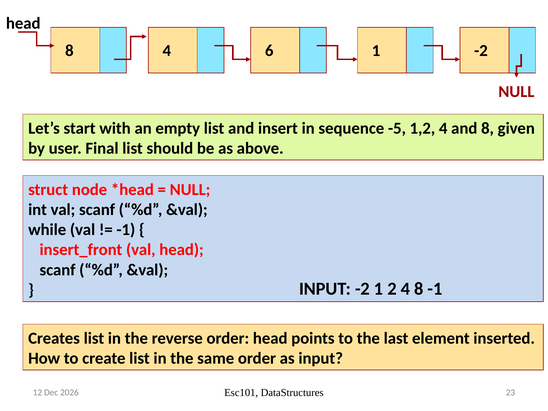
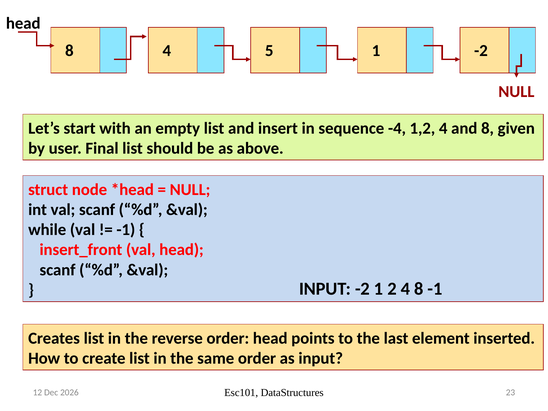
6: 6 -> 5
-5: -5 -> -4
